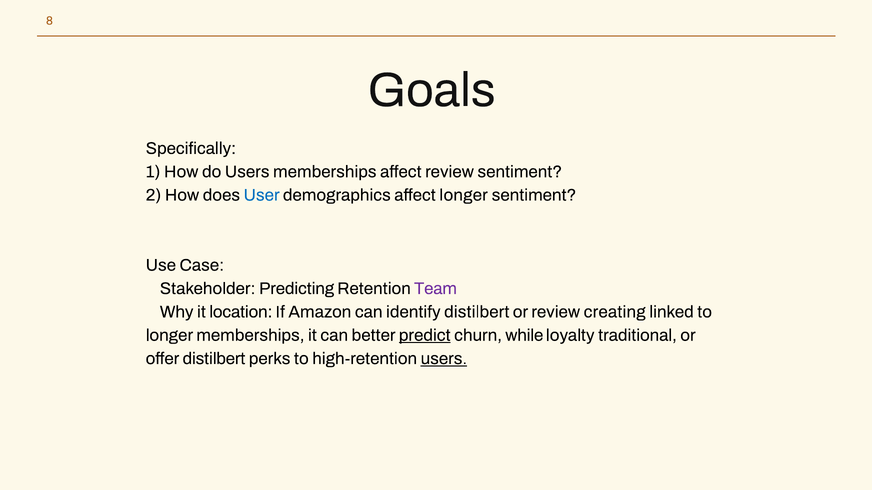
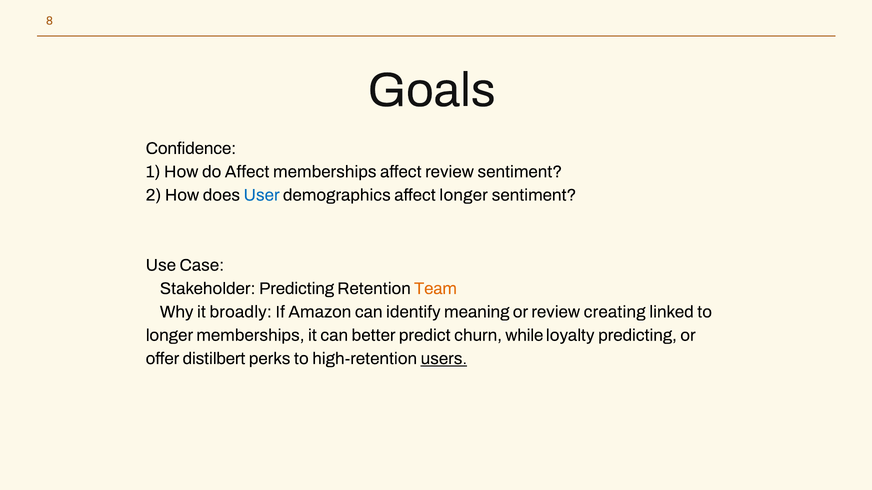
Specifically: Specifically -> Confidence
do Users: Users -> Affect
Team colour: purple -> orange
location: location -> broadly
identify distilbert: distilbert -> meaning
predict underline: present -> none
loyalty traditional: traditional -> predicting
